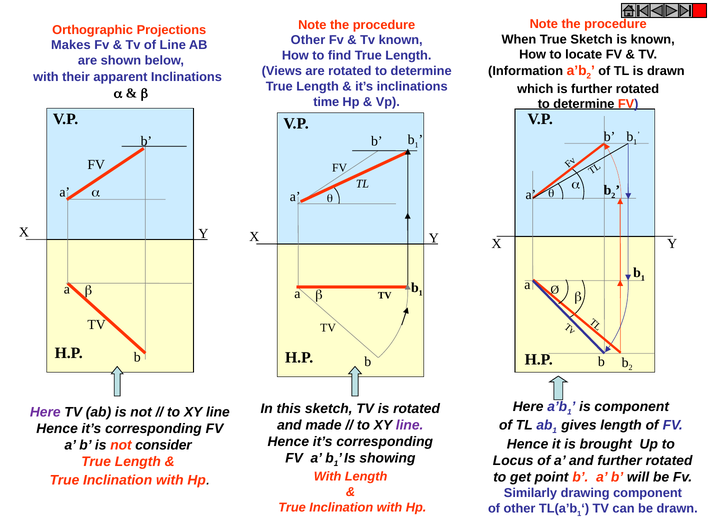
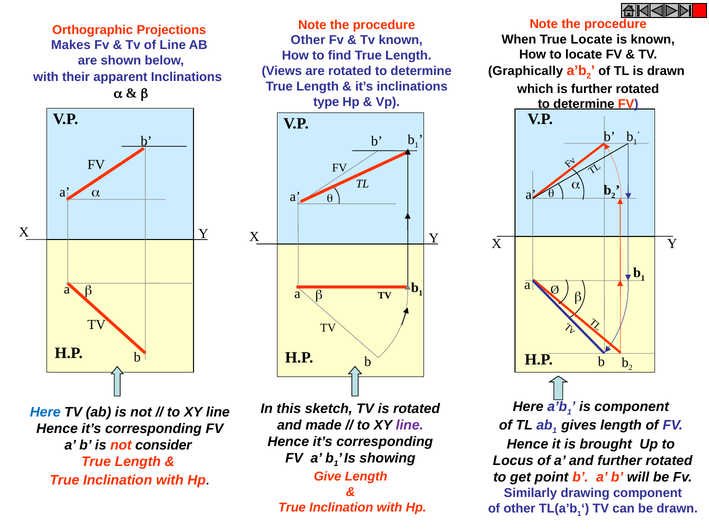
True Sketch: Sketch -> Locate
Information: Information -> Graphically
time: time -> type
Here at (45, 412) colour: purple -> blue
With at (328, 476): With -> Give
